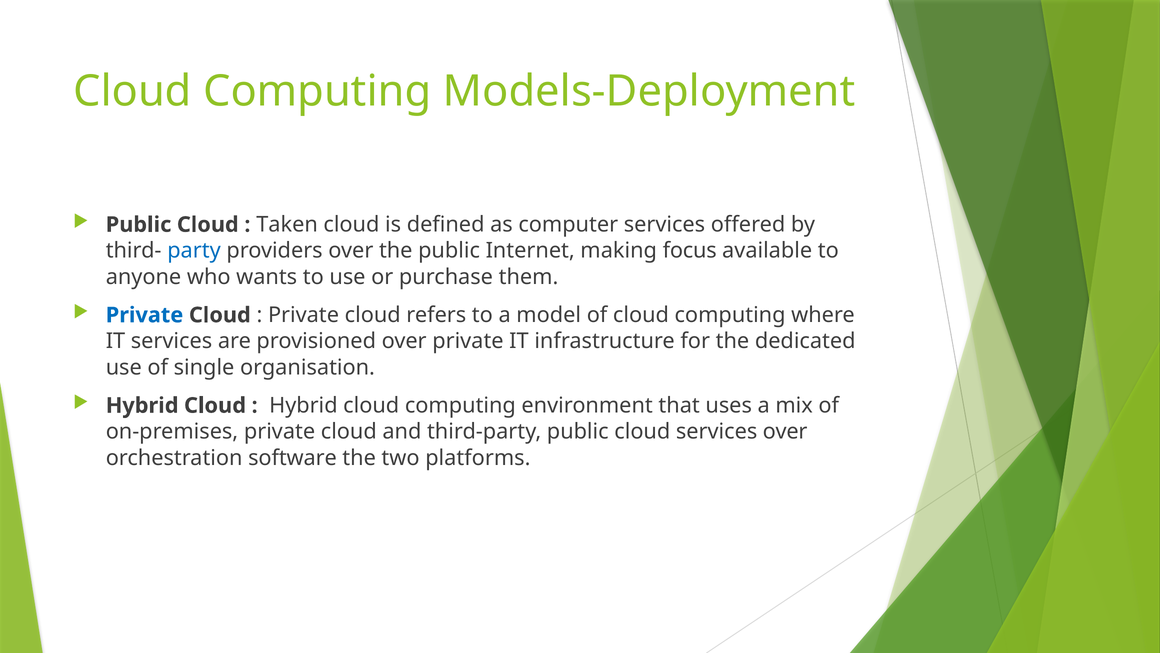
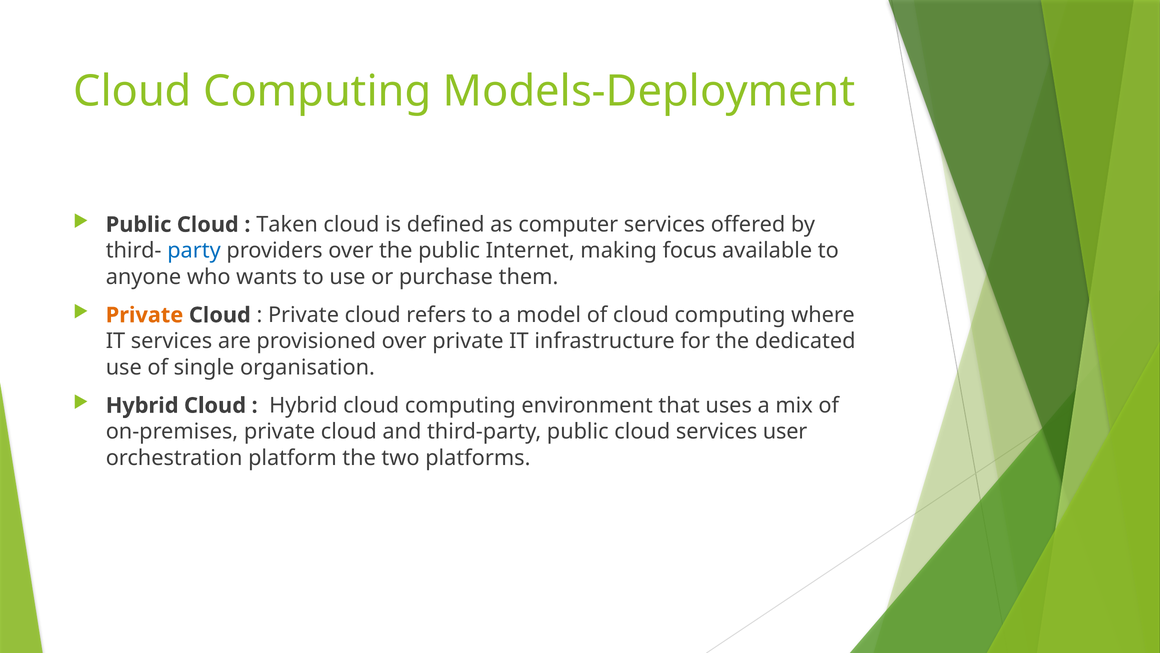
Private at (145, 315) colour: blue -> orange
services over: over -> user
software: software -> platform
